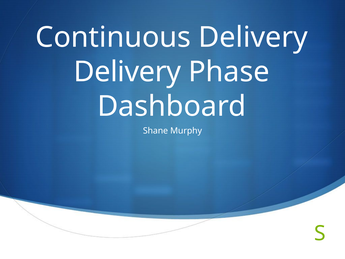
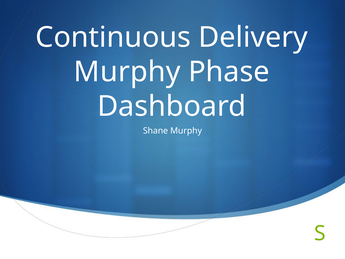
Delivery at (127, 72): Delivery -> Murphy
